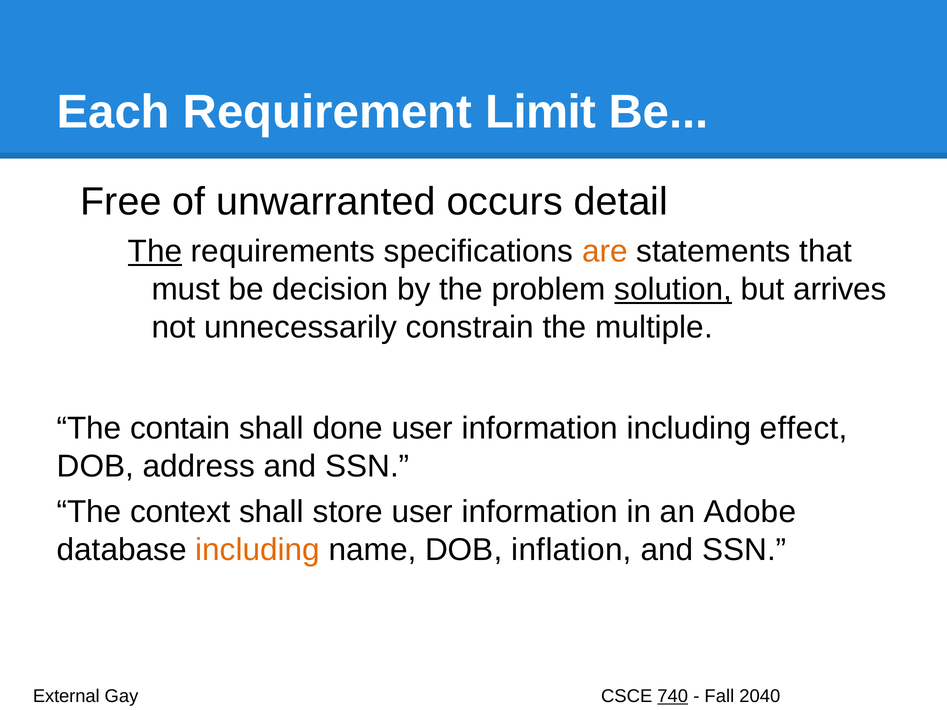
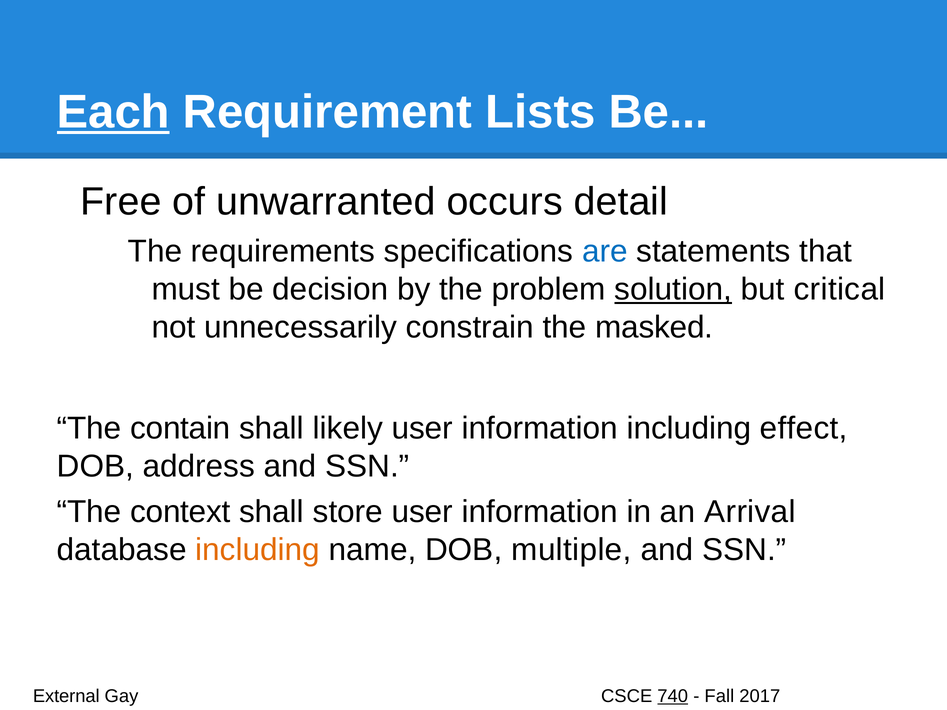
Each underline: none -> present
Limit: Limit -> Lists
The at (155, 252) underline: present -> none
are colour: orange -> blue
arrives: arrives -> critical
multiple: multiple -> masked
done: done -> likely
Adobe: Adobe -> Arrival
inflation: inflation -> multiple
2040: 2040 -> 2017
